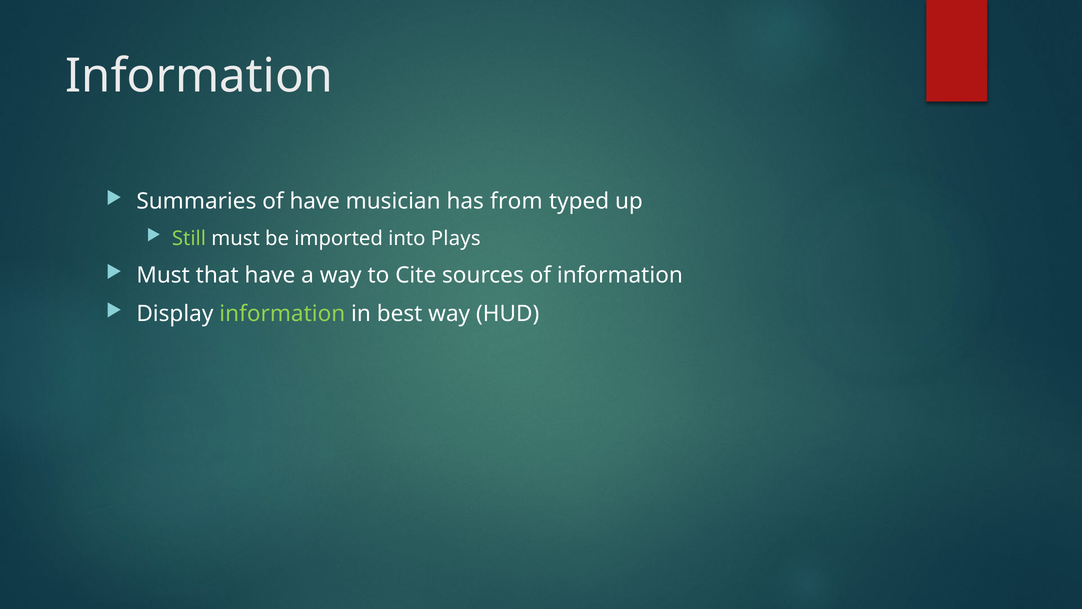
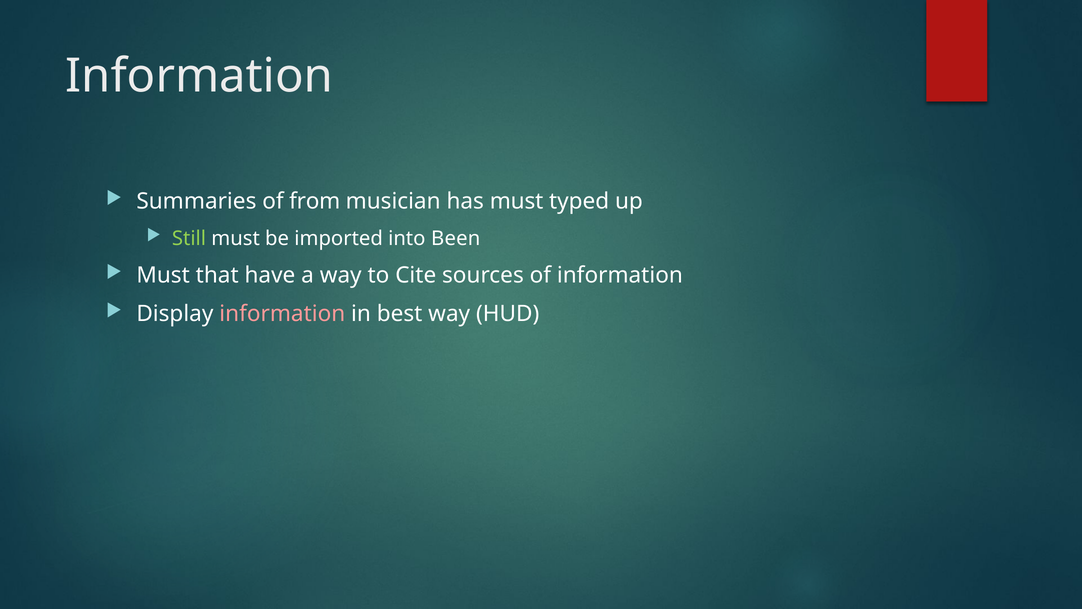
of have: have -> from
has from: from -> must
Plays: Plays -> Been
information at (282, 314) colour: light green -> pink
